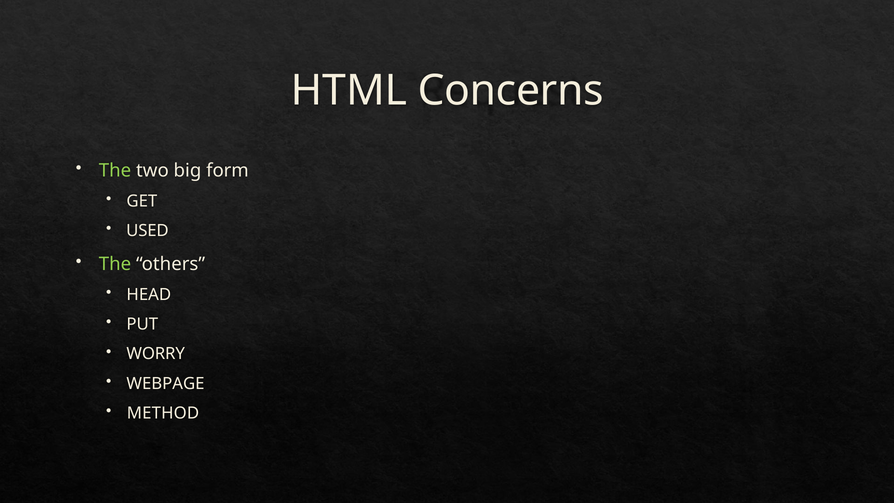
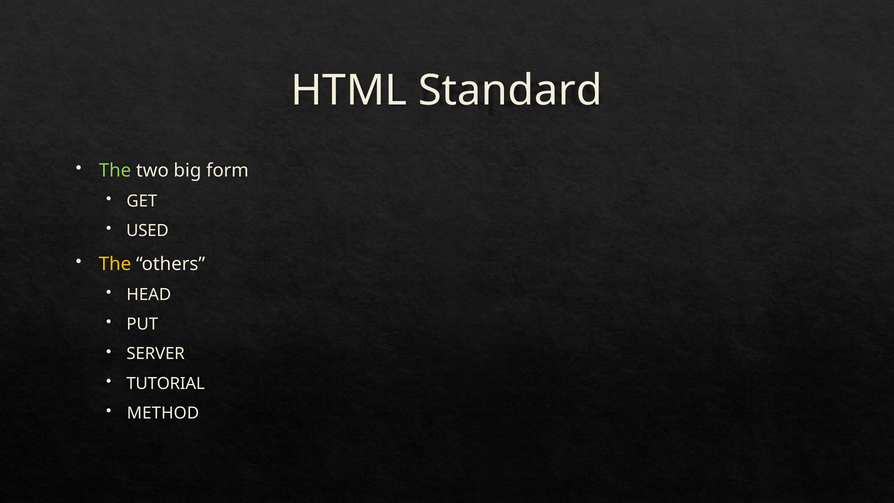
Concerns: Concerns -> Standard
The at (115, 264) colour: light green -> yellow
WORRY: WORRY -> SERVER
WEBPAGE: WEBPAGE -> TUTORIAL
